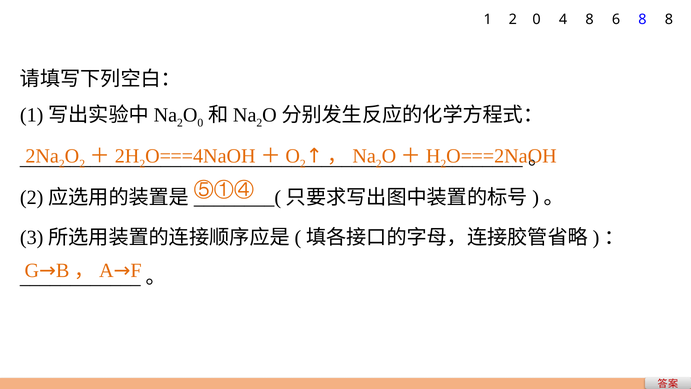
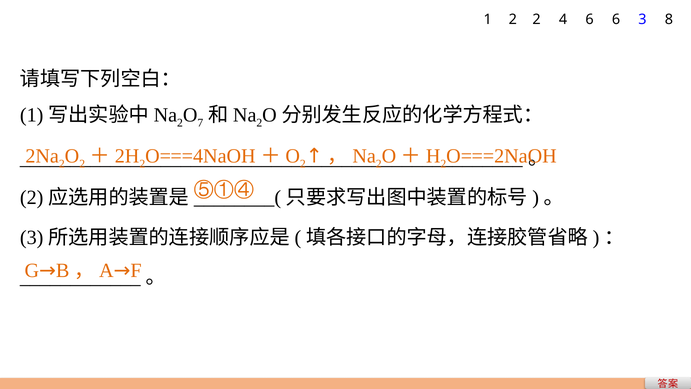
2 0: 0 -> 2
4 8: 8 -> 6
6 8: 8 -> 3
0 at (200, 123): 0 -> 7
